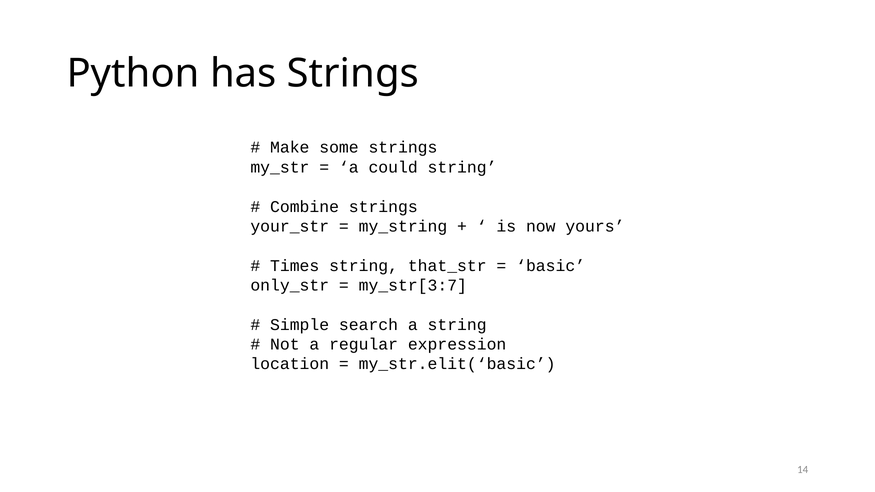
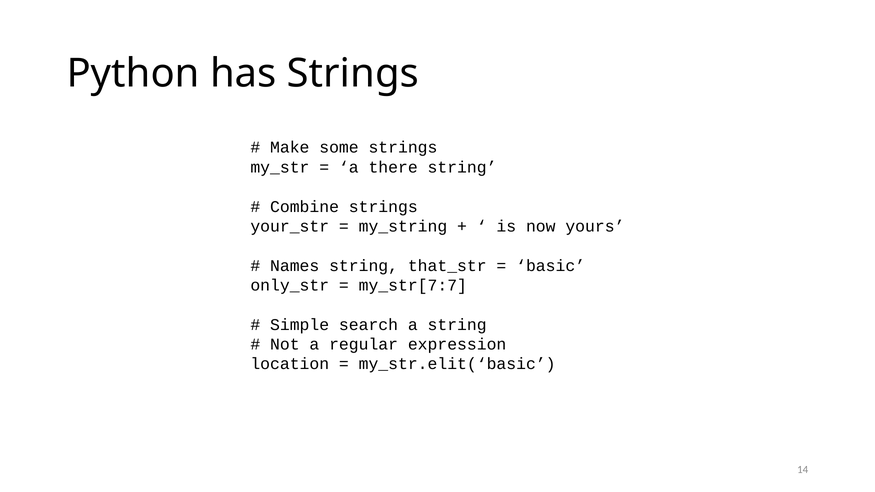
could: could -> there
Times: Times -> Names
my_str[3:7: my_str[3:7 -> my_str[7:7
